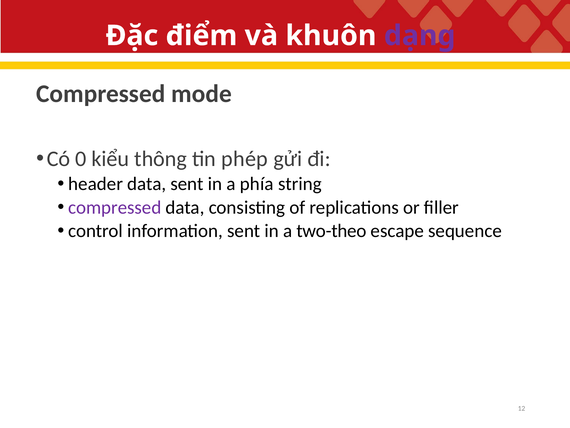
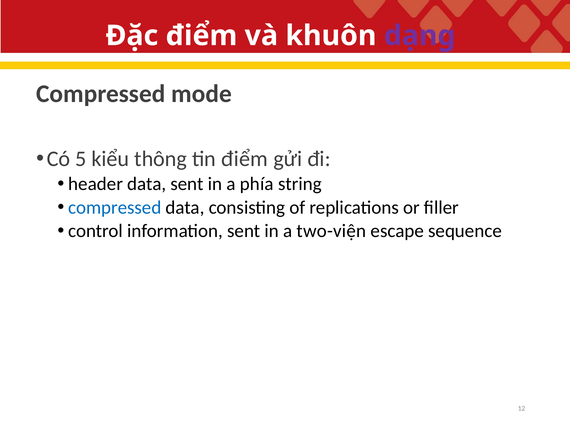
0: 0 -> 5
tin phép: phép -> điểm
compressed at (115, 207) colour: purple -> blue
two-theo: two-theo -> two-viện
